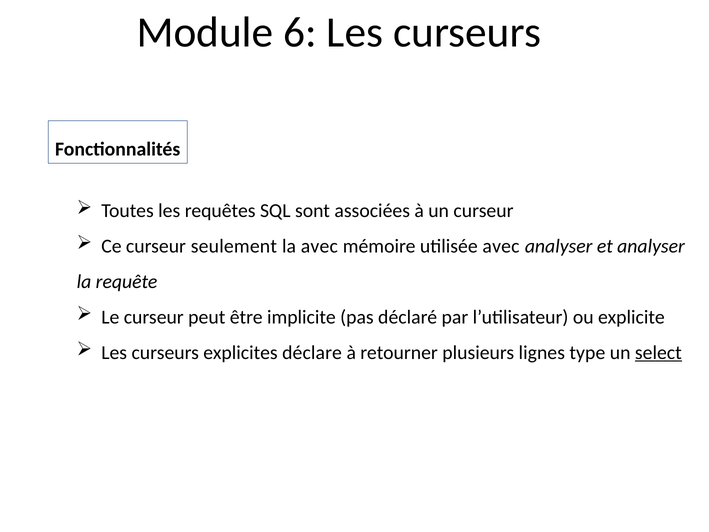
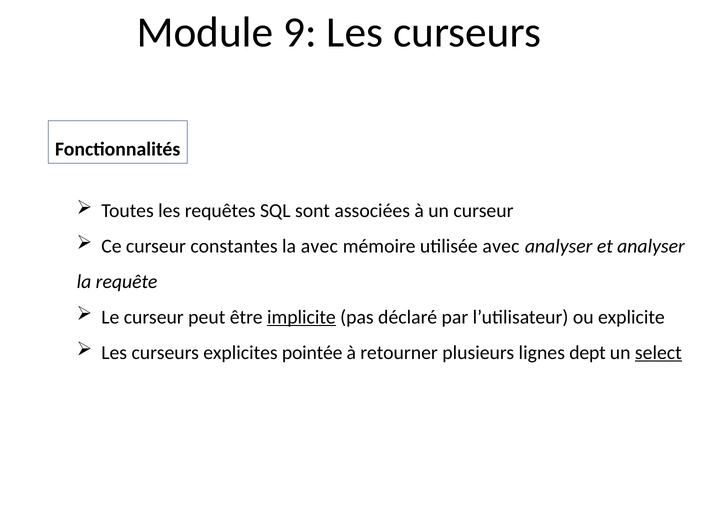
6: 6 -> 9
seulement: seulement -> constantes
implicite underline: none -> present
déclare: déclare -> pointée
type: type -> dept
